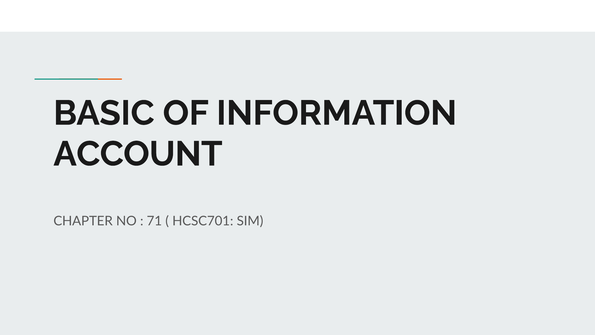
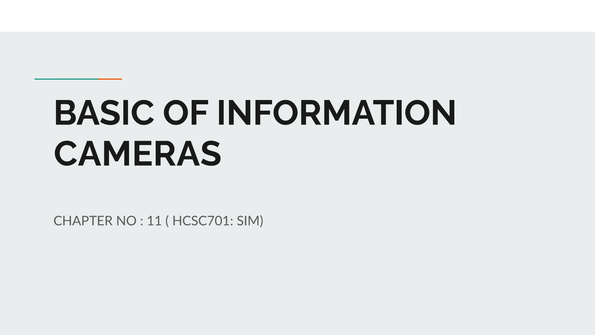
ACCOUNT: ACCOUNT -> CAMERAS
71: 71 -> 11
